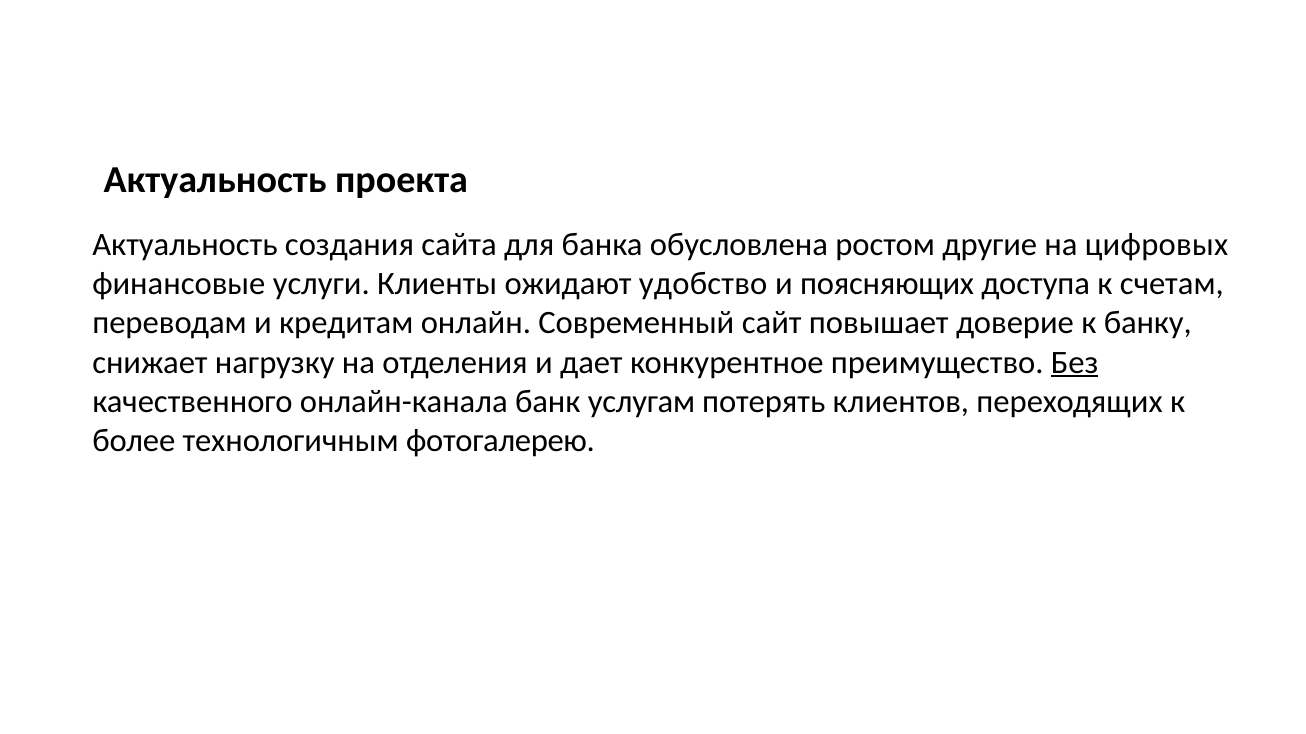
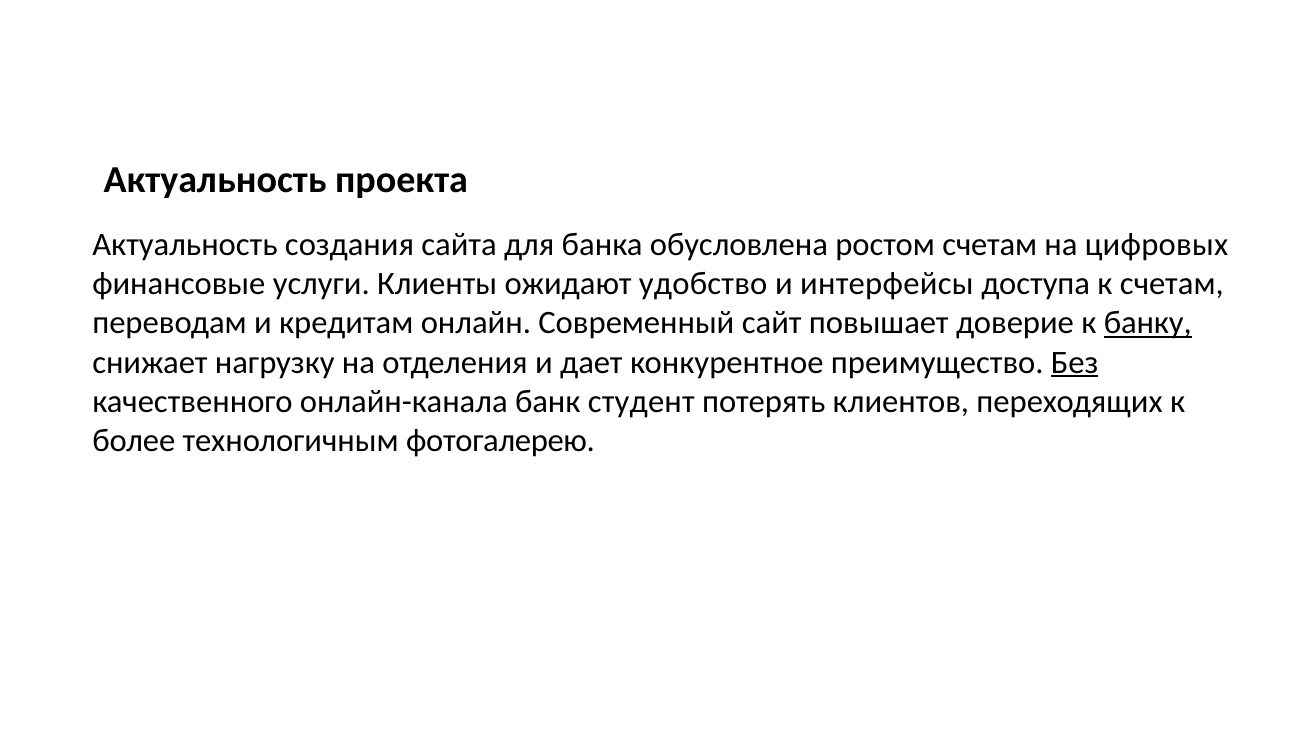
ростом другие: другие -> счетам
поясняющих: поясняющих -> интерфейсы
банку underline: none -> present
услугам: услугам -> студент
